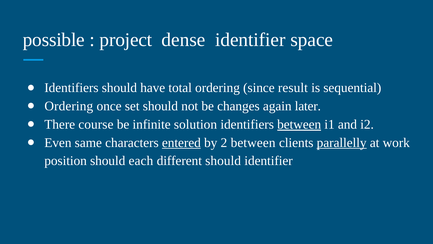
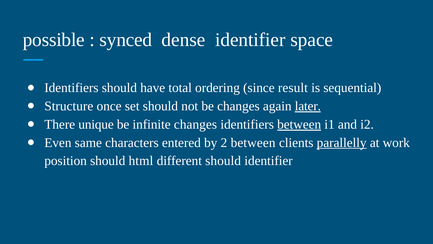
project: project -> synced
Ordering at (69, 106): Ordering -> Structure
later underline: none -> present
course: course -> unique
infinite solution: solution -> changes
entered underline: present -> none
each: each -> html
